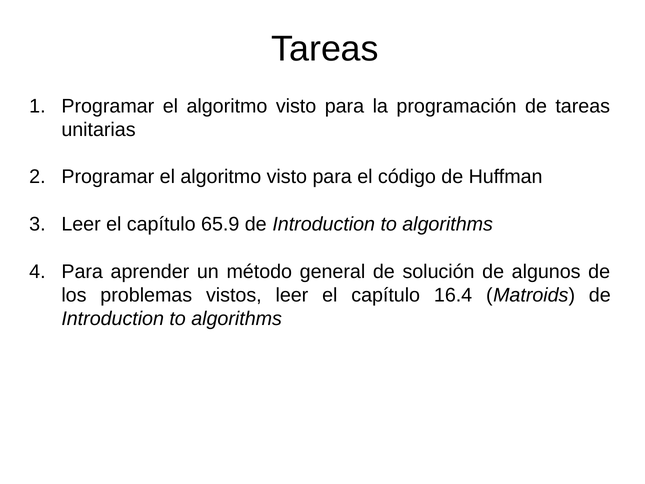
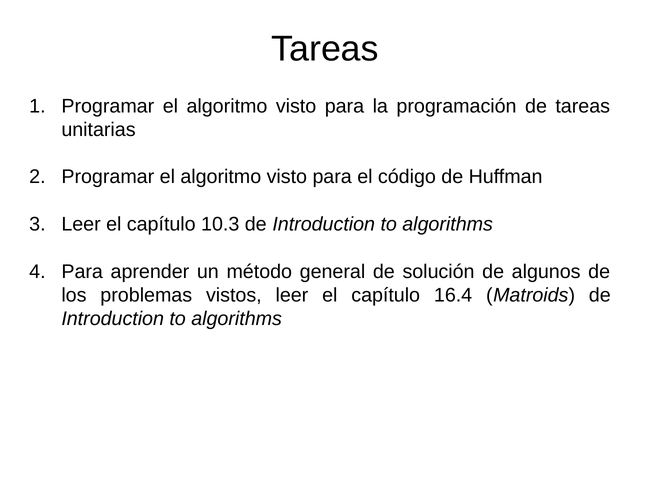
65.9: 65.9 -> 10.3
